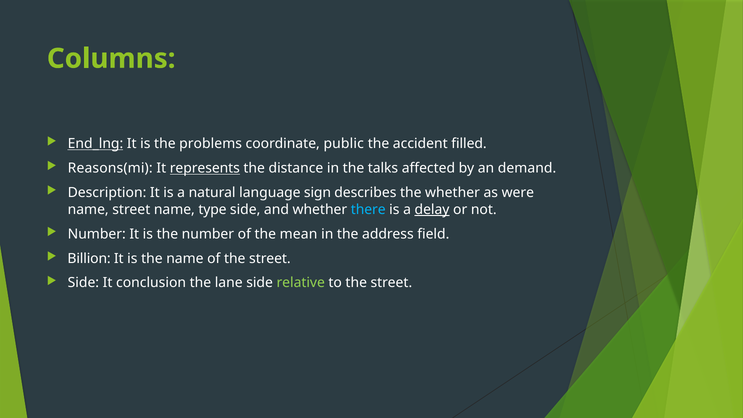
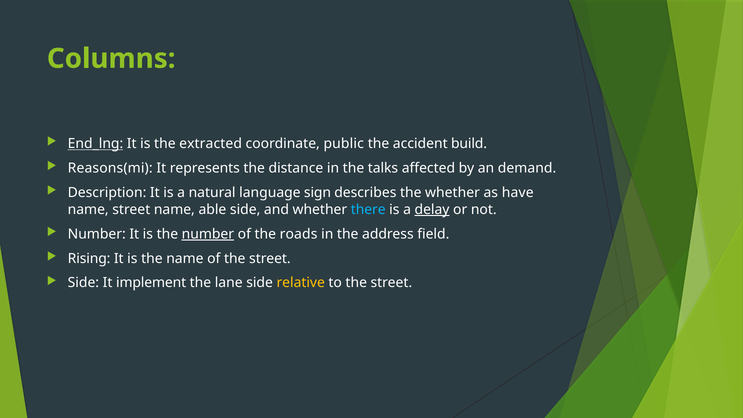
problems: problems -> extracted
filled: filled -> build
represents underline: present -> none
were: were -> have
type: type -> able
number at (208, 234) underline: none -> present
mean: mean -> roads
Billion: Billion -> Rising
conclusion: conclusion -> implement
relative colour: light green -> yellow
